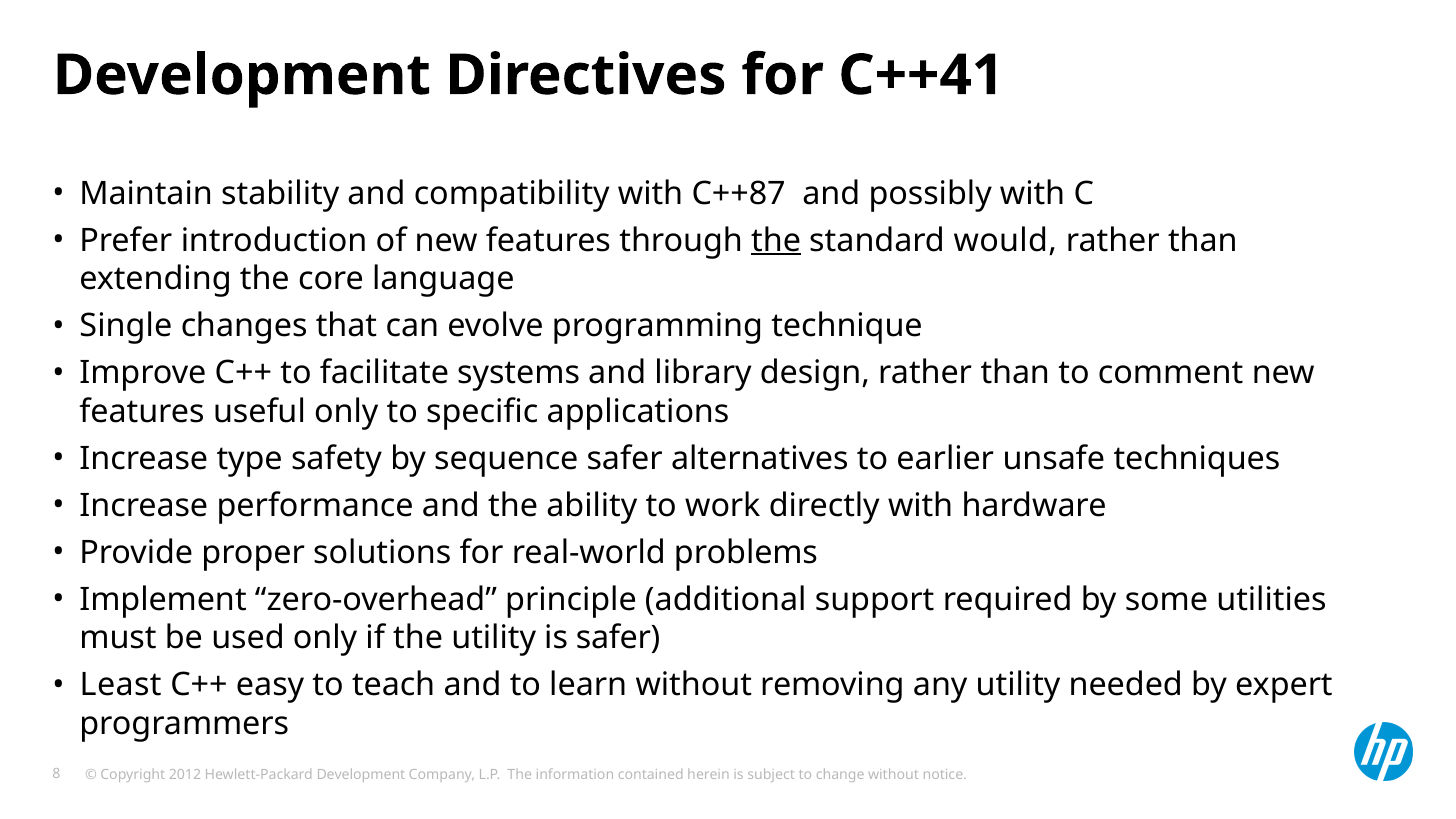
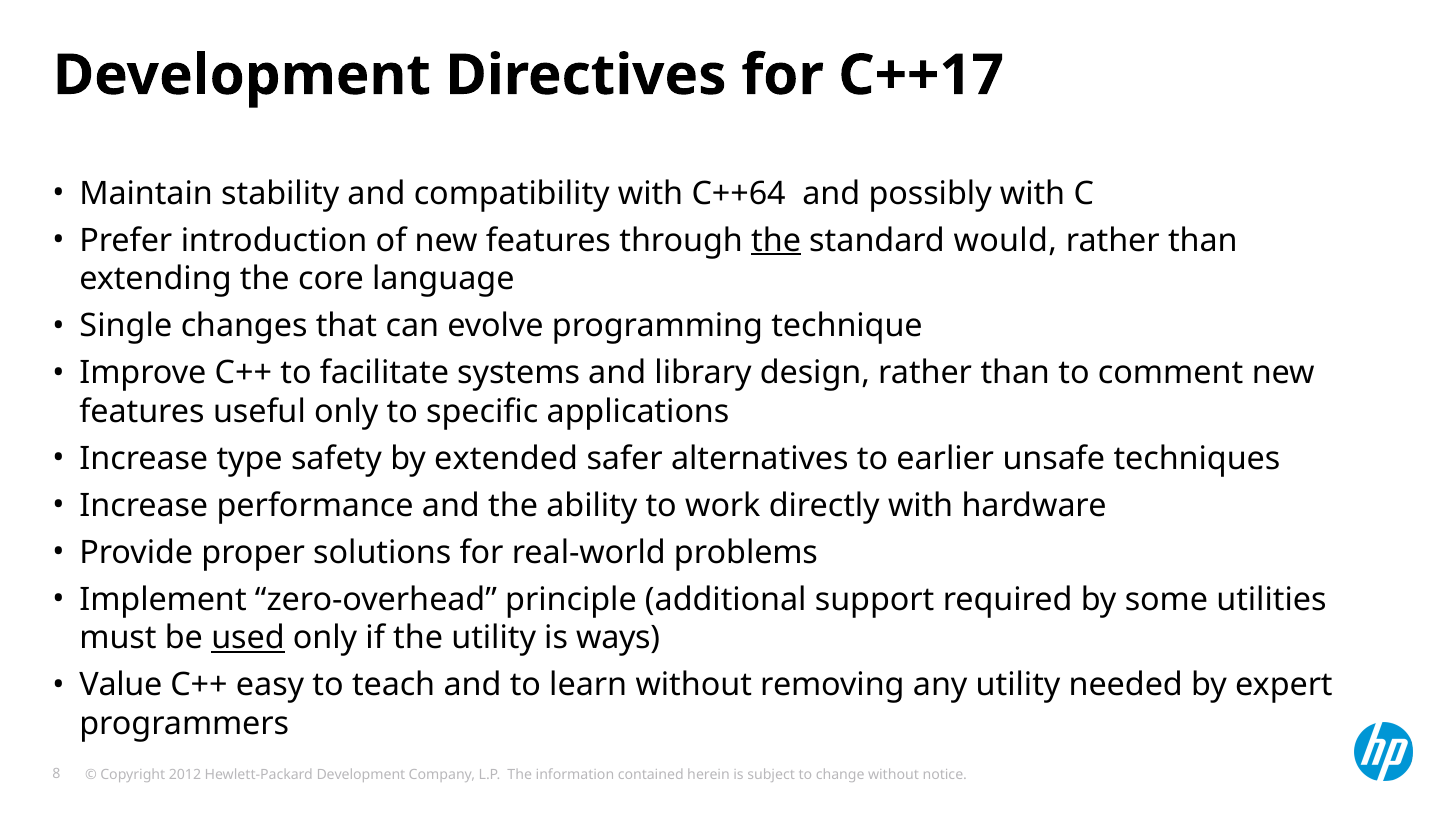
C++41: C++41 -> C++17
C++87: C++87 -> C++64
sequence: sequence -> extended
used underline: none -> present
is safer: safer -> ways
Least: Least -> Value
